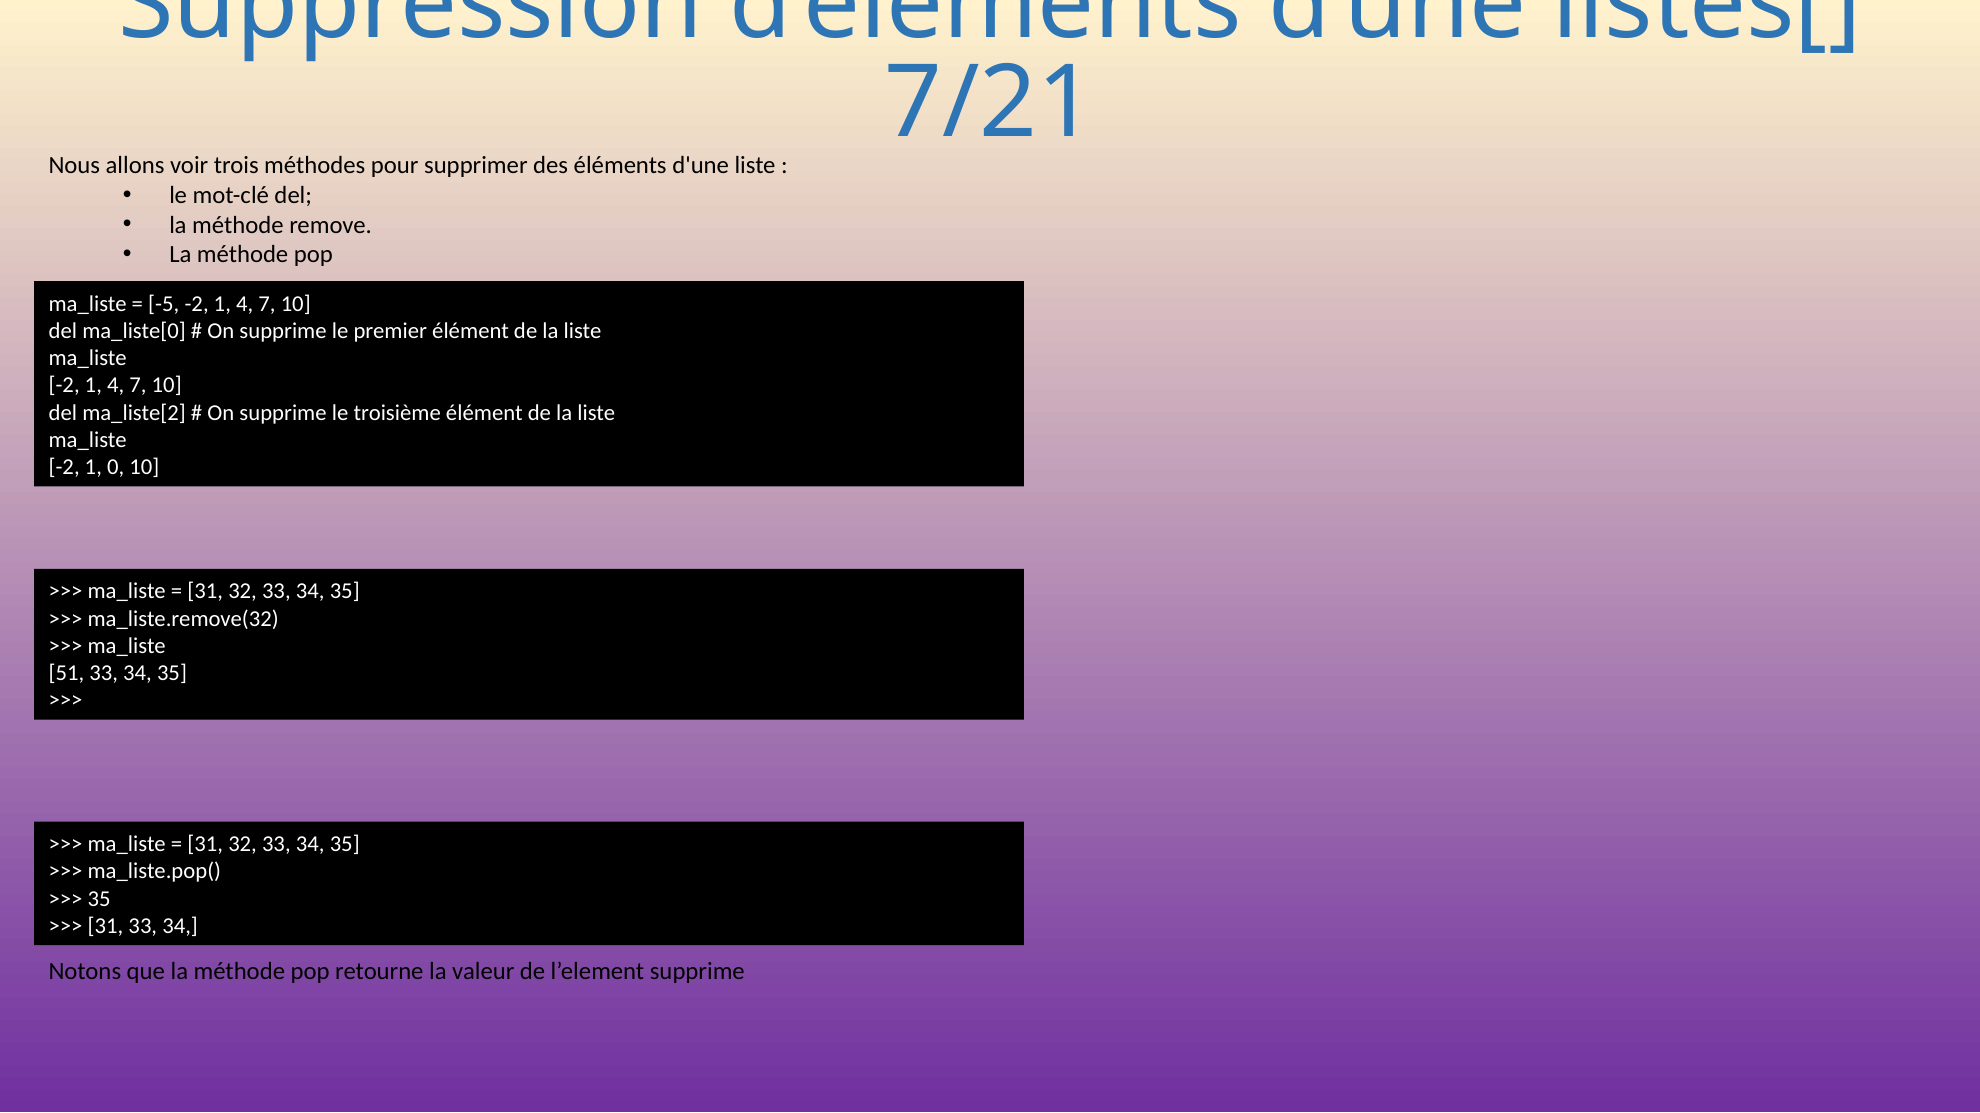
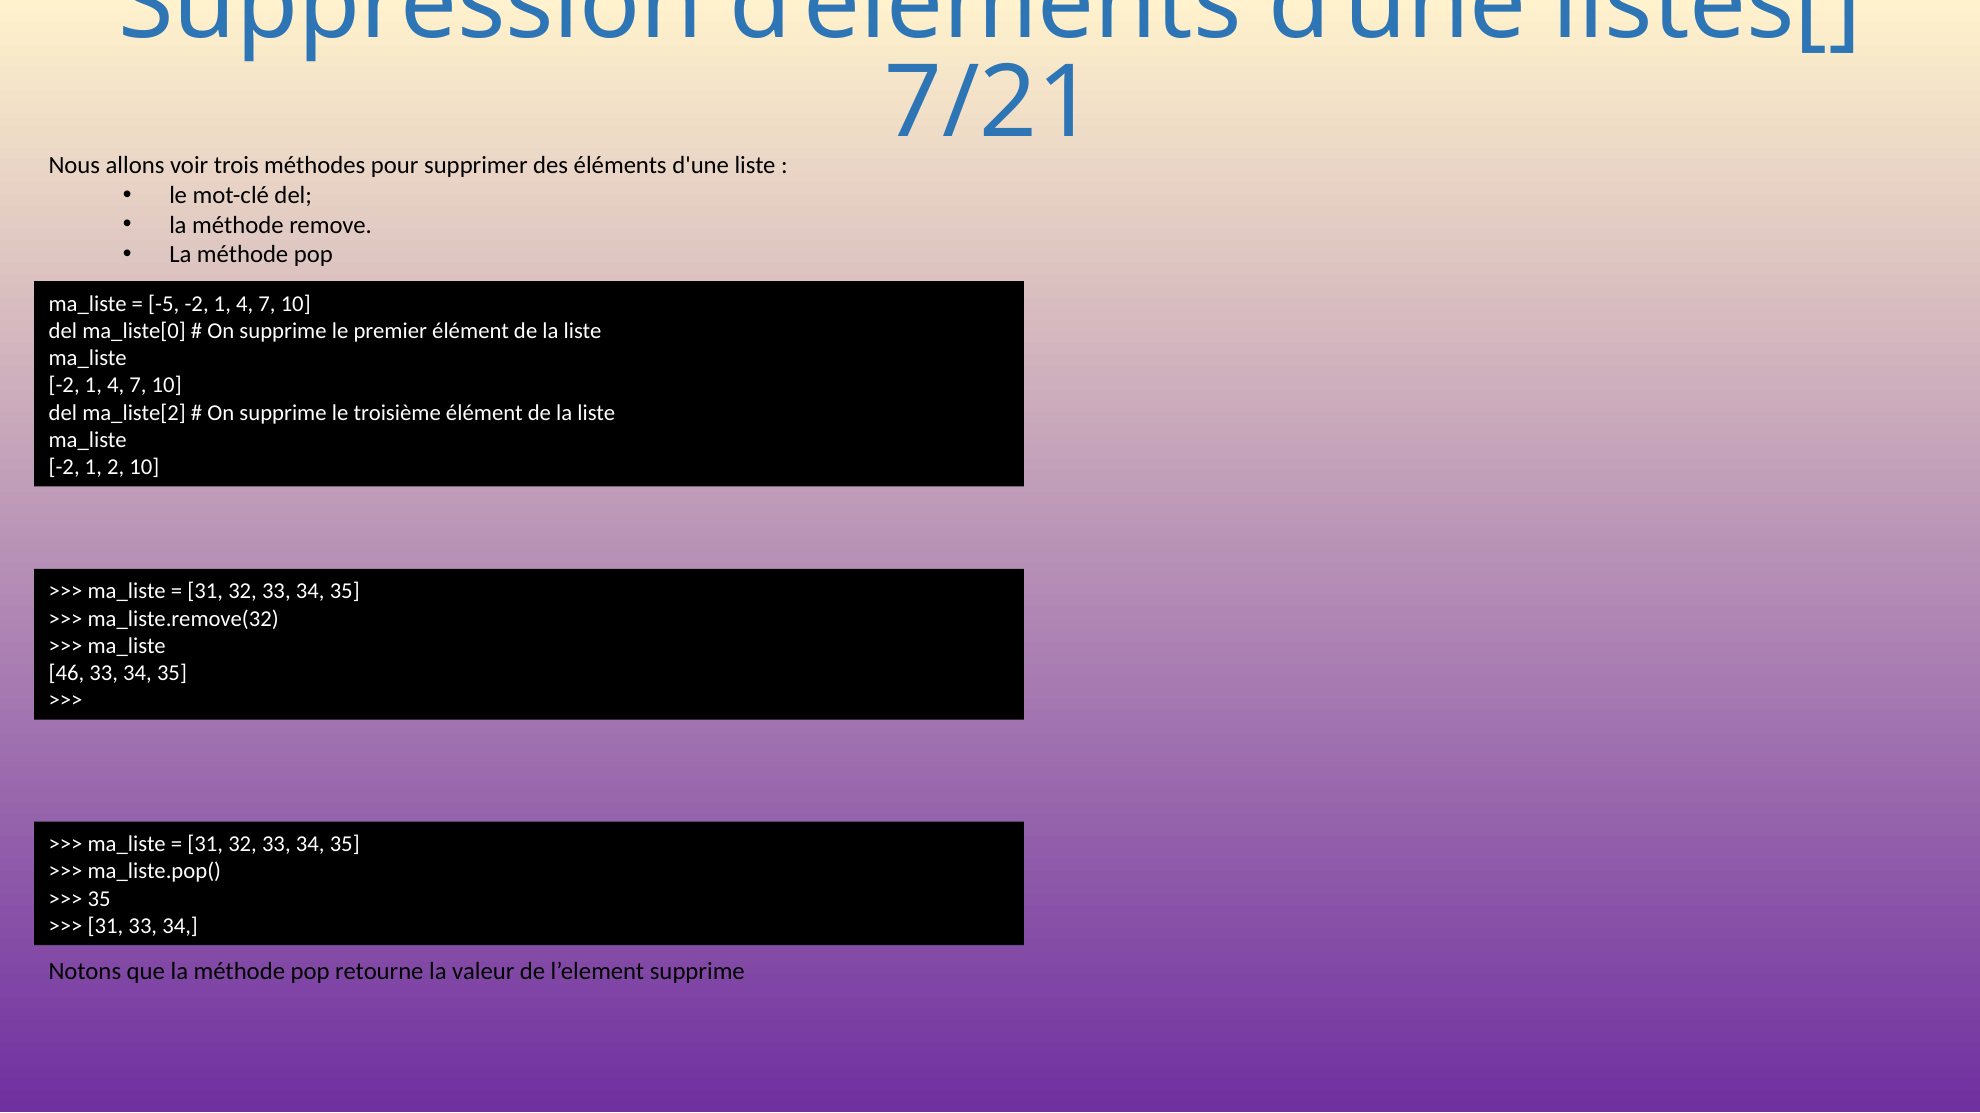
0: 0 -> 2
51: 51 -> 46
